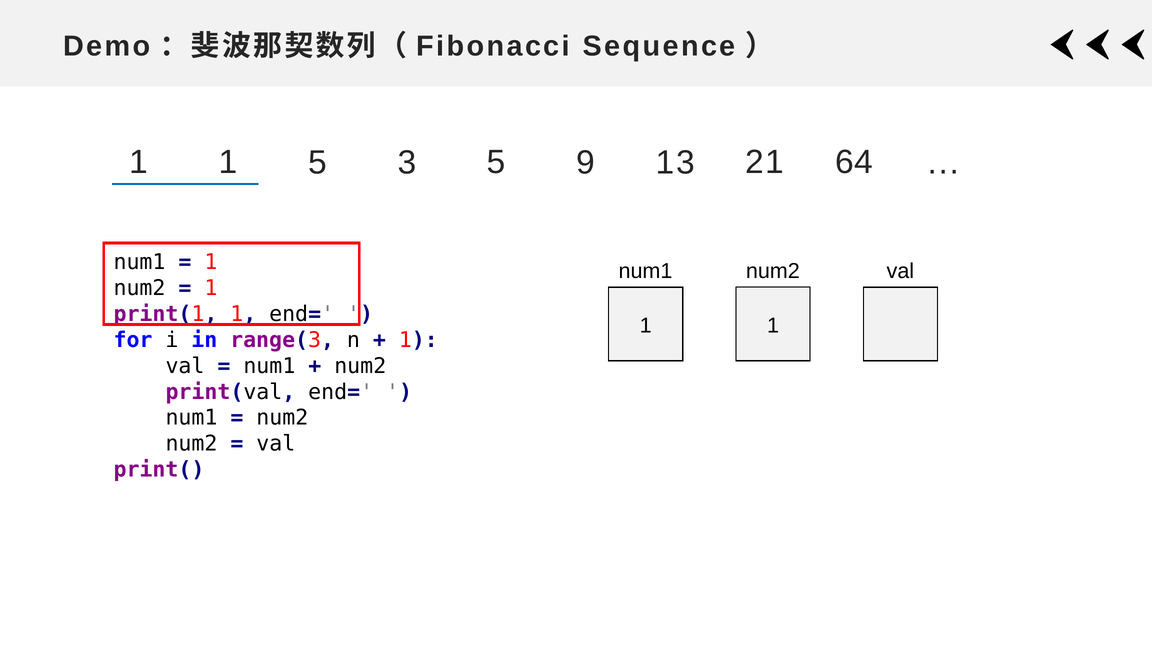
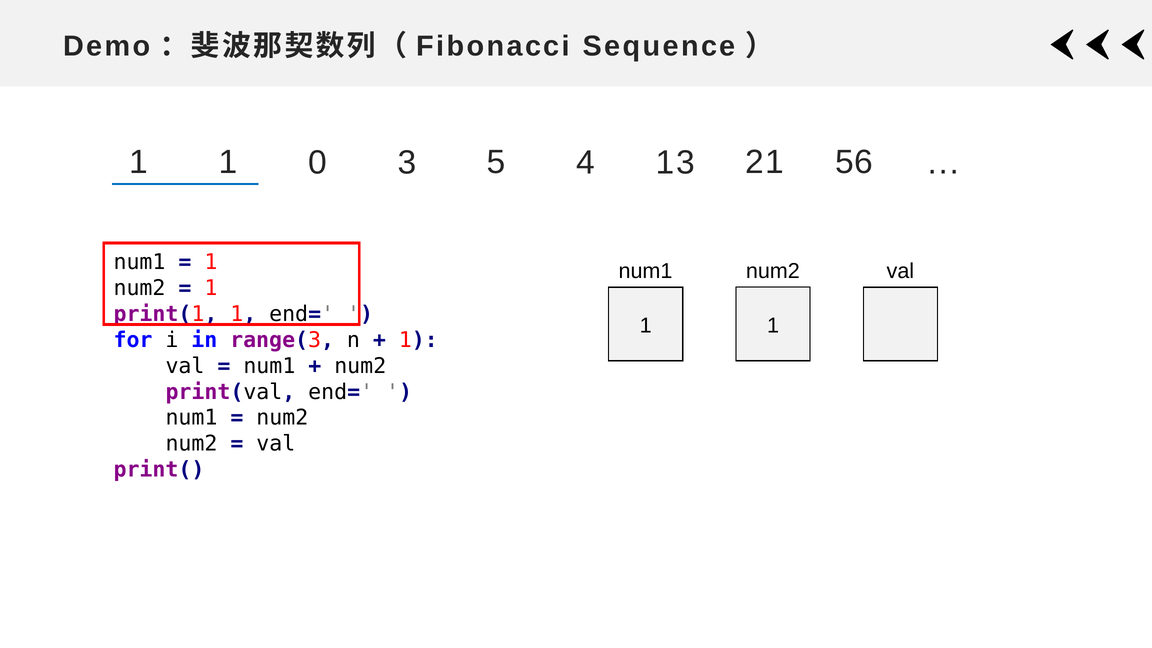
1 5: 5 -> 0
9: 9 -> 4
64: 64 -> 56
